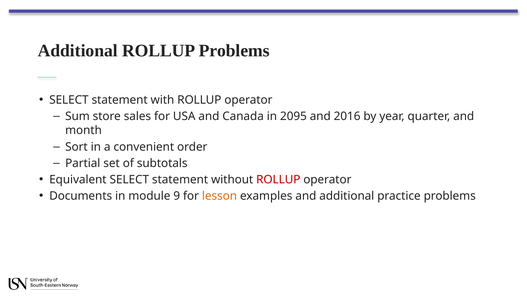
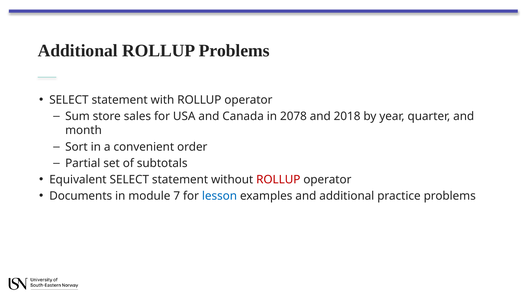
2095: 2095 -> 2078
2016: 2016 -> 2018
9: 9 -> 7
lesson colour: orange -> blue
